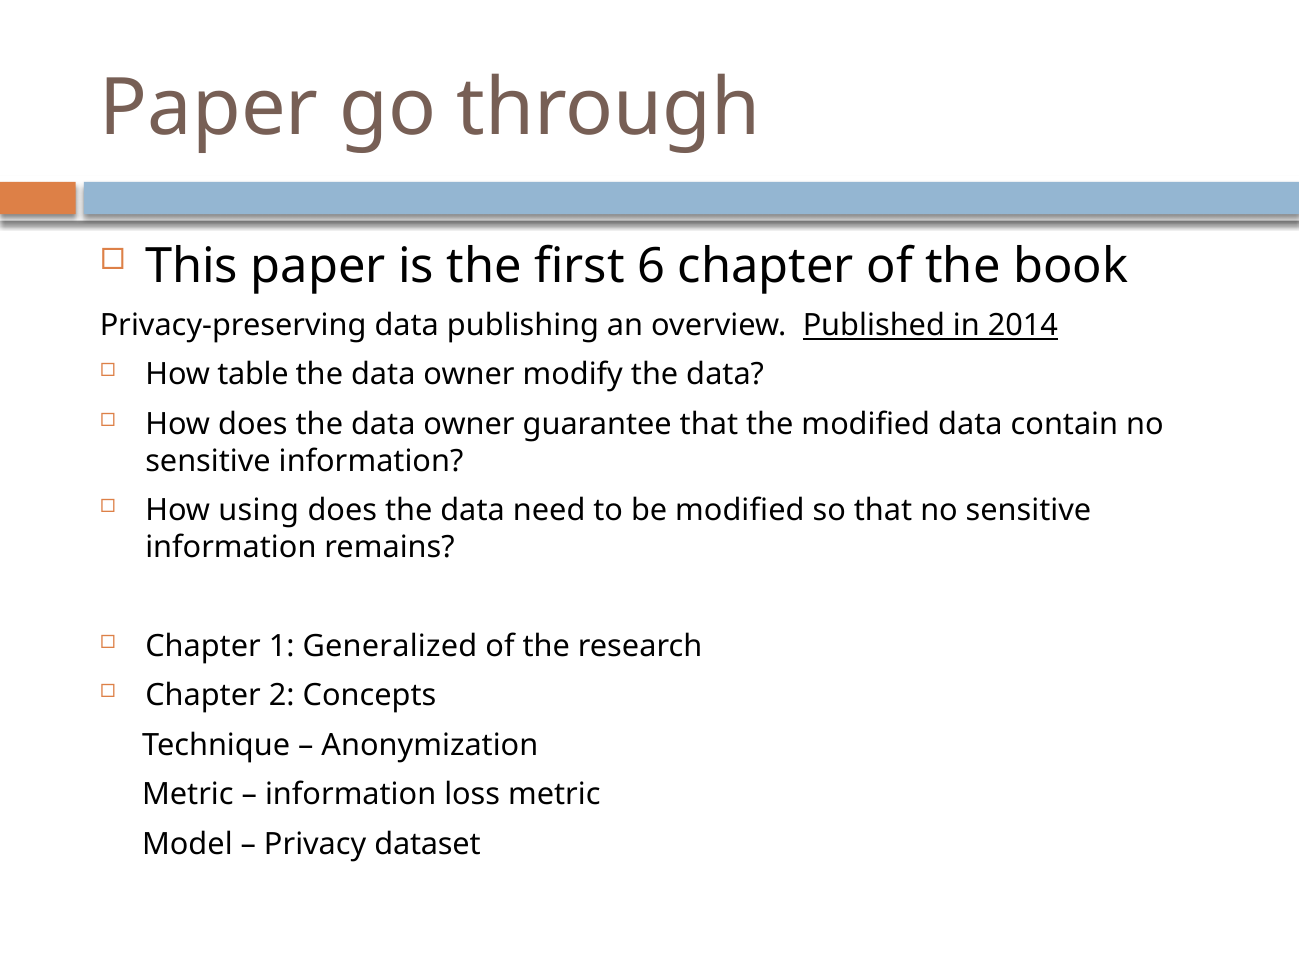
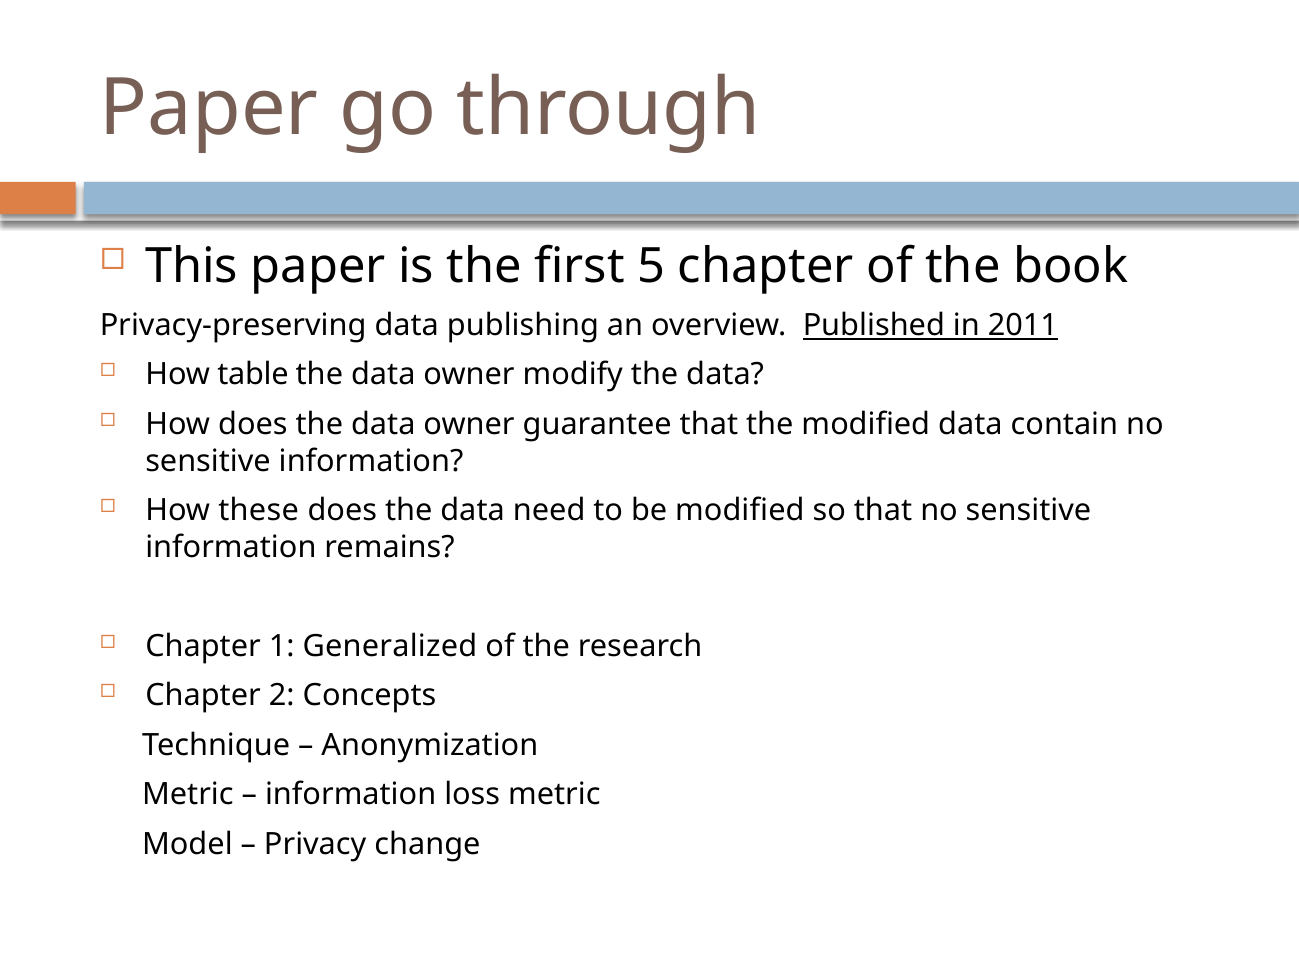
6: 6 -> 5
2014: 2014 -> 2011
using: using -> these
dataset: dataset -> change
